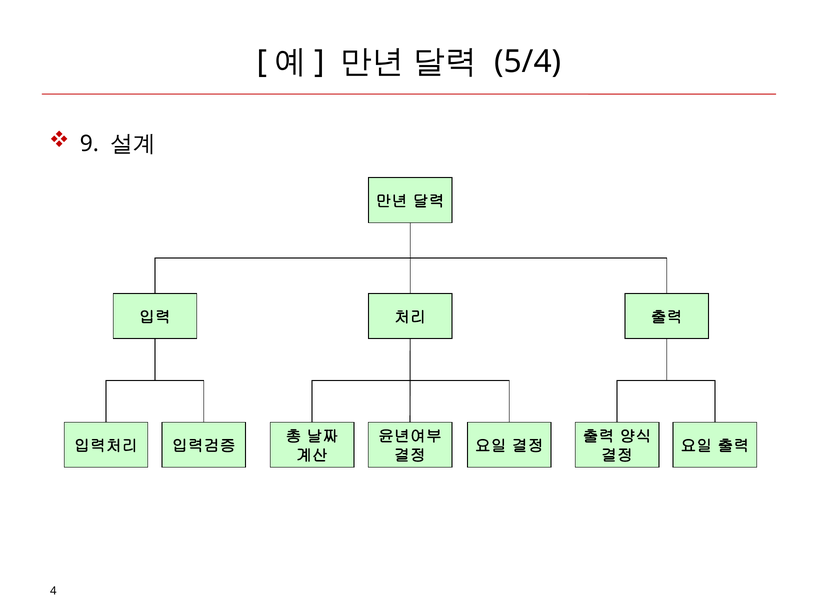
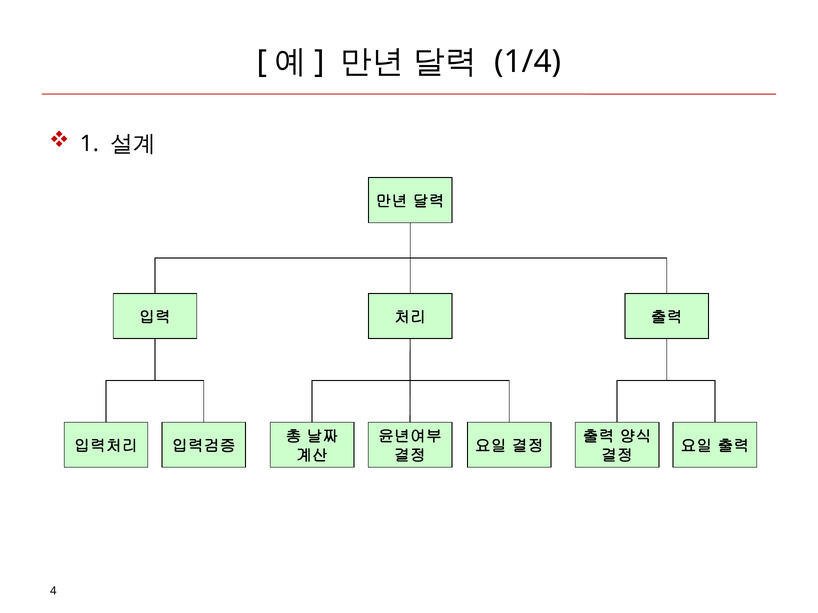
5/4: 5/4 -> 1/4
9: 9 -> 1
